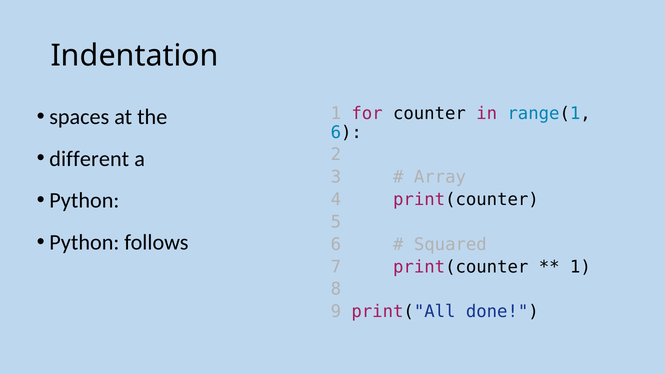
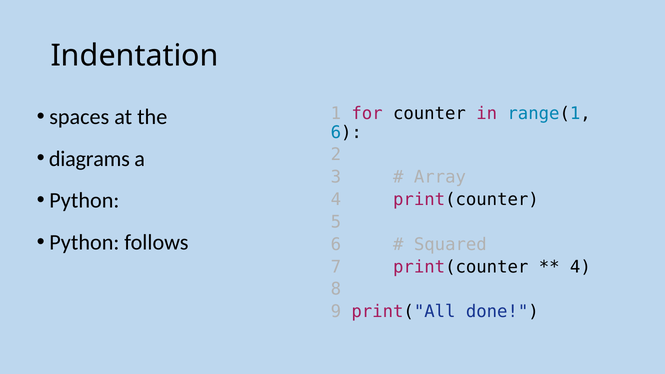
different: different -> diagrams
1 at (580, 267): 1 -> 4
